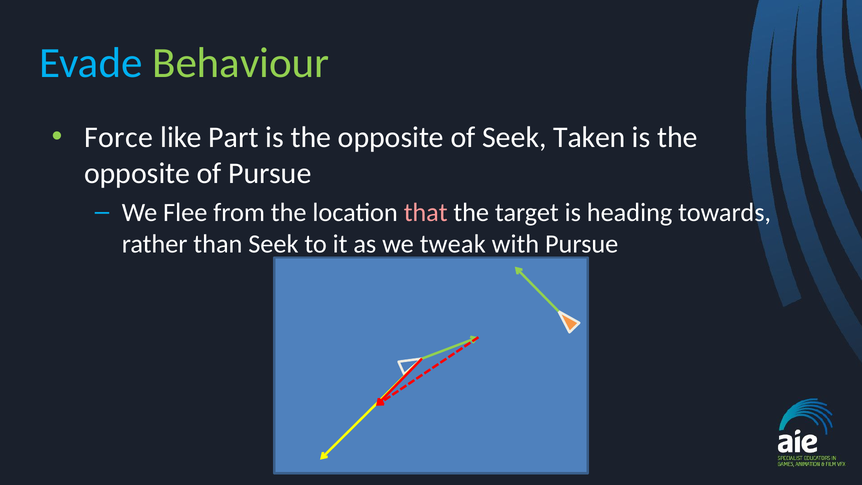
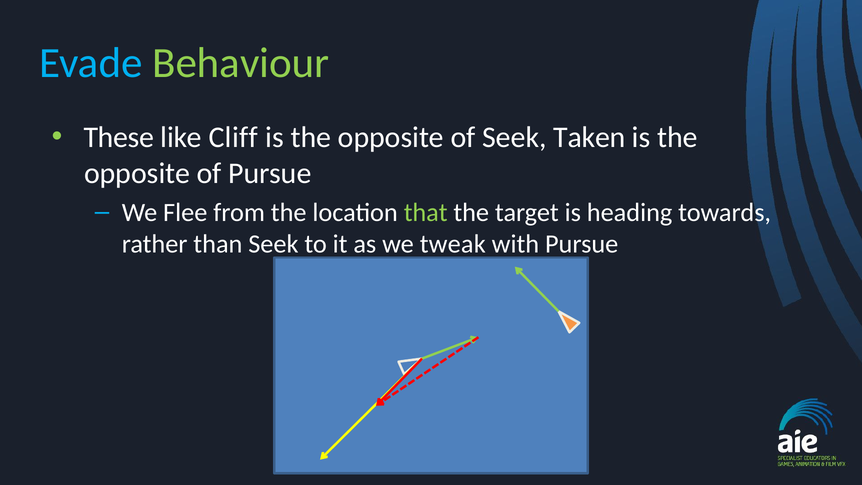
Force: Force -> These
Part: Part -> Cliff
that colour: pink -> light green
